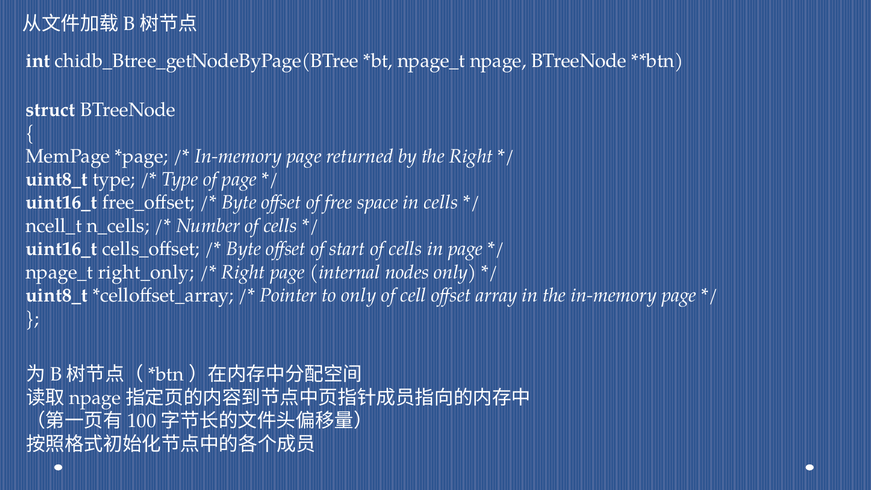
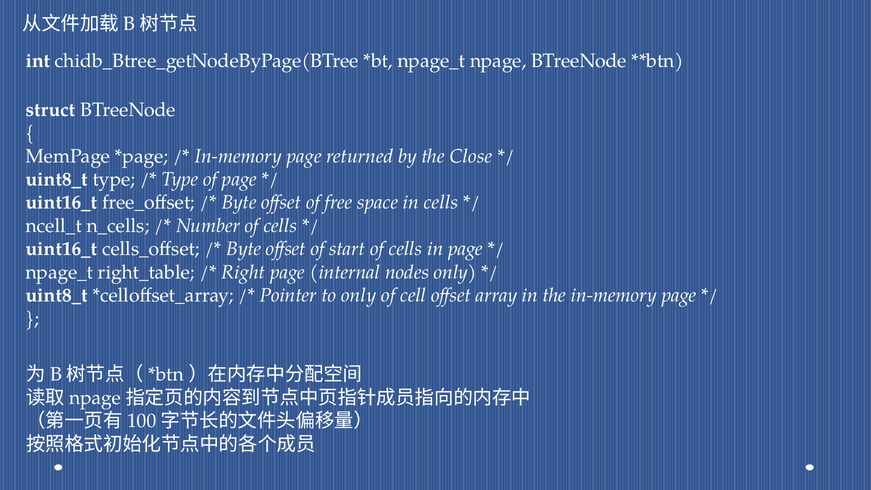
the Right: Right -> Close
right_only: right_only -> right_table
